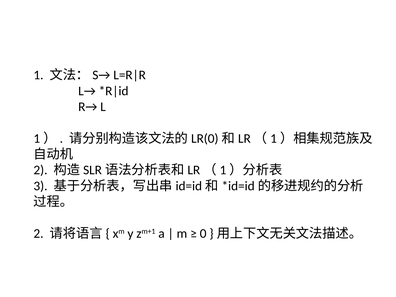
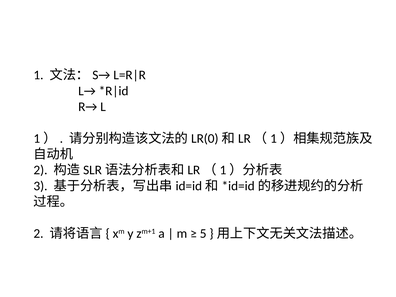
0: 0 -> 5
